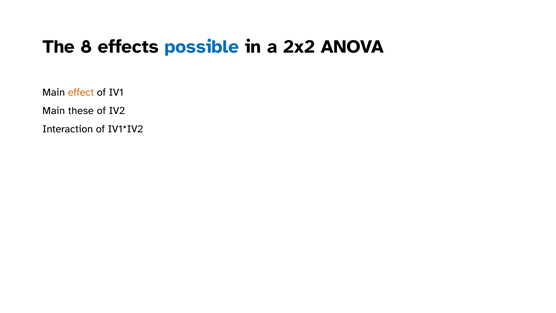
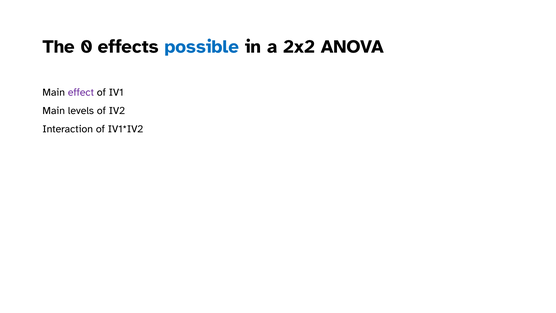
8: 8 -> 0
effect colour: orange -> purple
these: these -> levels
